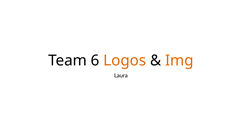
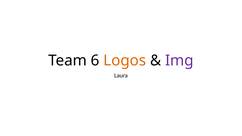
Img colour: orange -> purple
